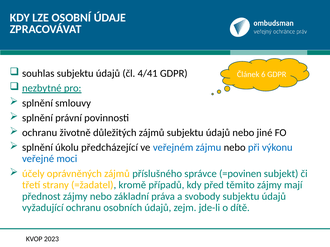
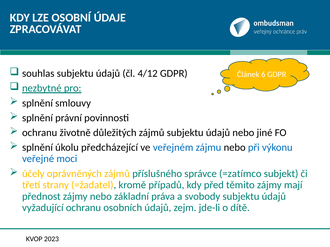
4/41: 4/41 -> 4/12
=povinen: =povinen -> =zatímco
